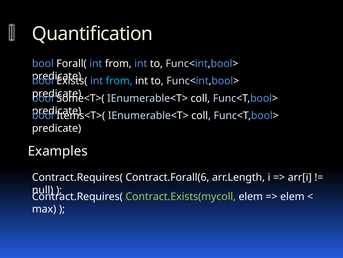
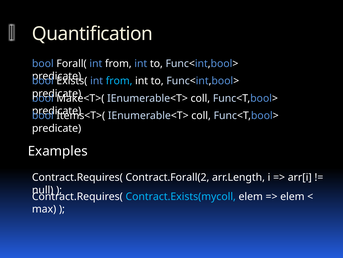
Some<T>(: Some<T>( -> Make<T>(
Contract.Forall(6: Contract.Forall(6 -> Contract.Forall(2
Contract.Exists(mycoll colour: light green -> light blue
